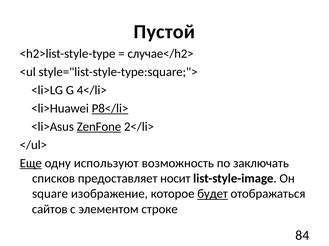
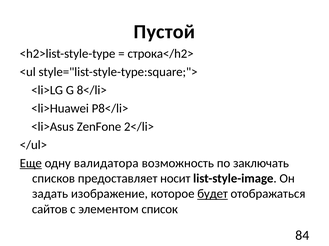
случае</h2>: случае</h2> -> строка</h2>
4</li>: 4</li> -> 8</li>
P8</li> underline: present -> none
ZenFone underline: present -> none
используют: используют -> валидатора
square: square -> задать
строке: строке -> список
